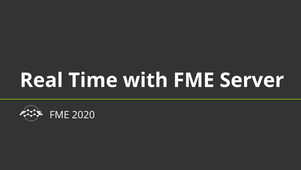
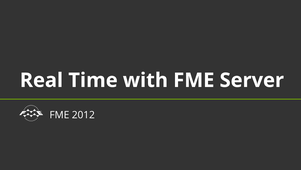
2020: 2020 -> 2012
